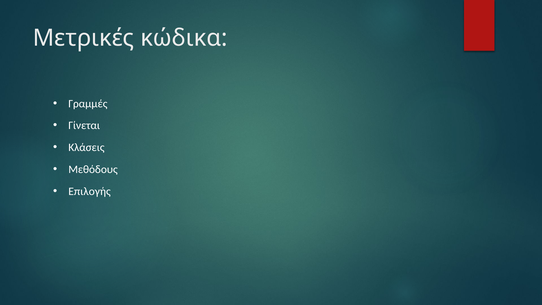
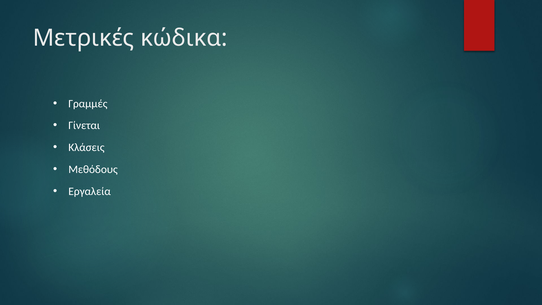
Επιλογής: Επιλογής -> Εργαλεία
